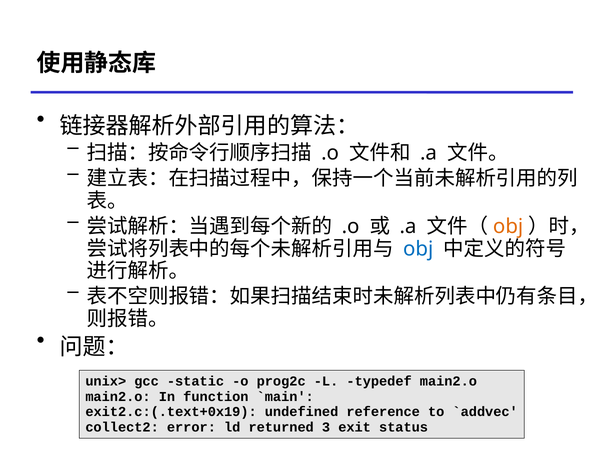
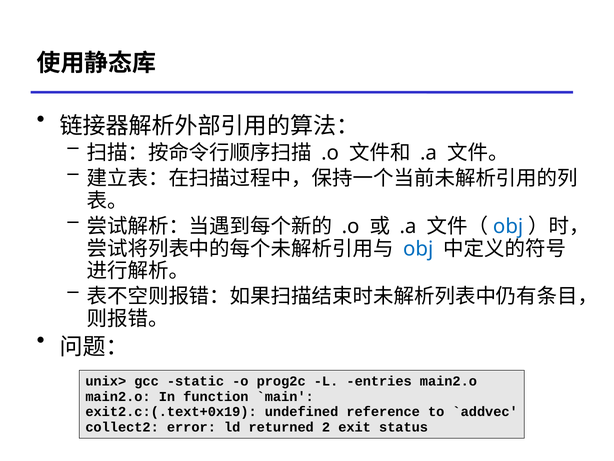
obj at (508, 226) colour: orange -> blue
typedef: typedef -> entries
3: 3 -> 2
